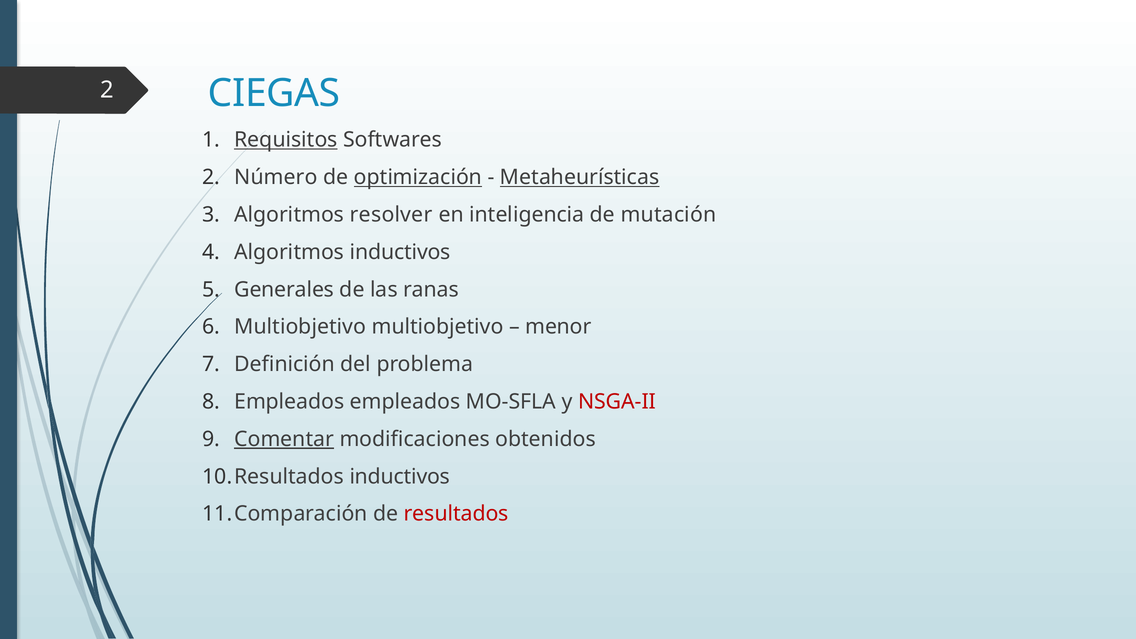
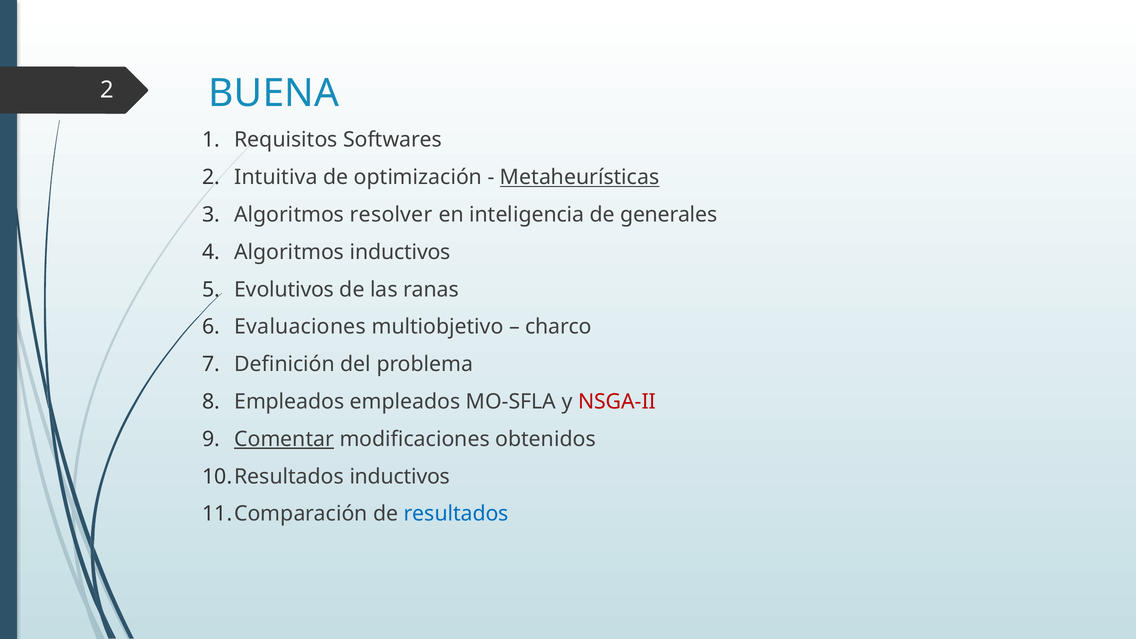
CIEGAS: CIEGAS -> BUENA
Requisitos underline: present -> none
Número: Número -> Intuitiva
optimización underline: present -> none
mutación: mutación -> generales
Generales: Generales -> Evolutivos
Multiobjetivo at (300, 327): Multiobjetivo -> Evaluaciones
menor: menor -> charco
resultados colour: red -> blue
